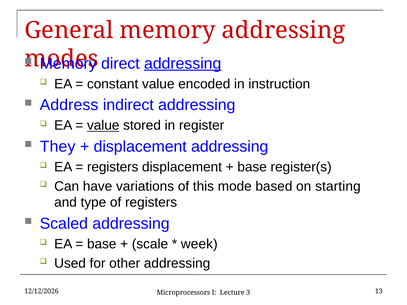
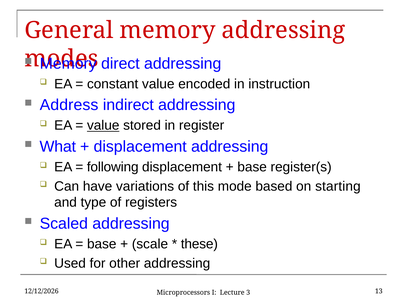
addressing at (183, 64) underline: present -> none
They: They -> What
registers at (113, 167): registers -> following
week: week -> these
